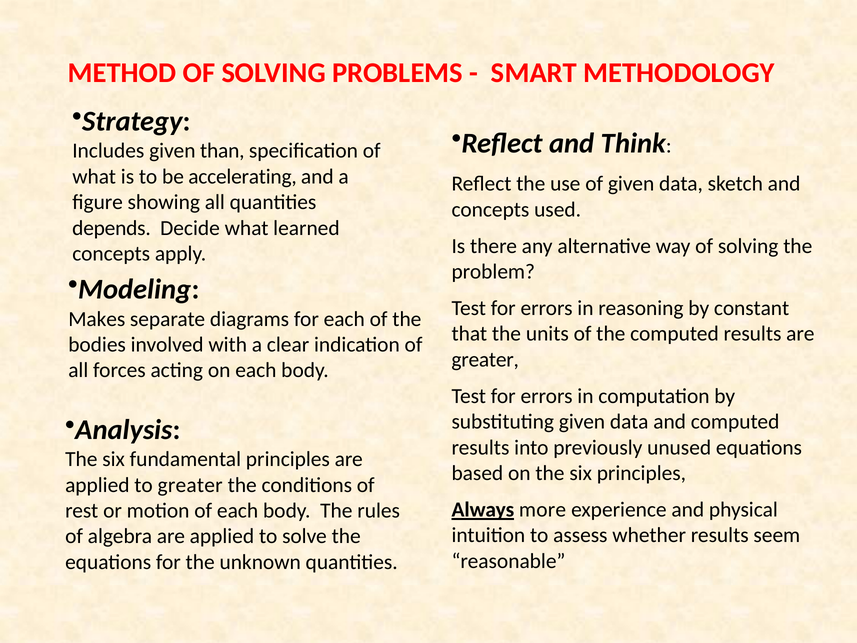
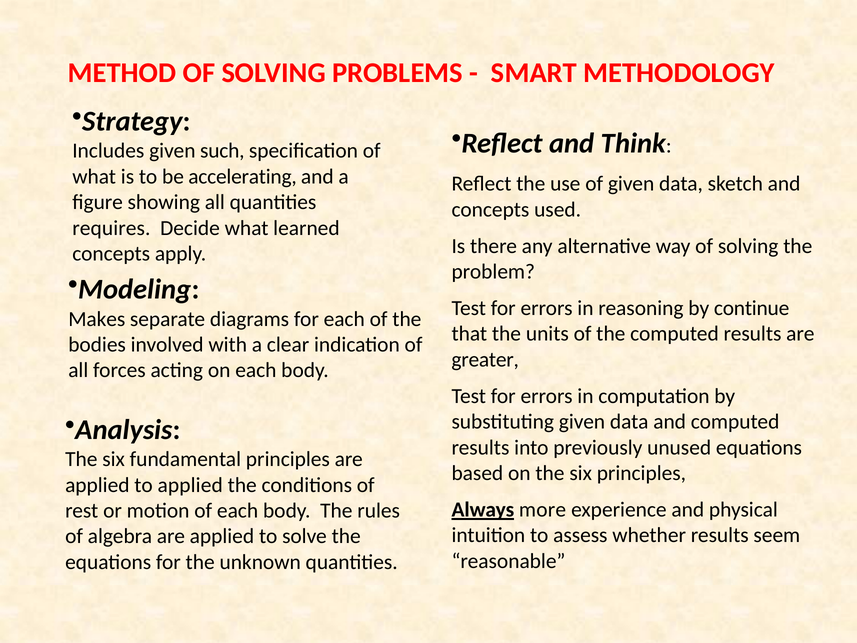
than: than -> such
depends: depends -> requires
constant: constant -> continue
to greater: greater -> applied
